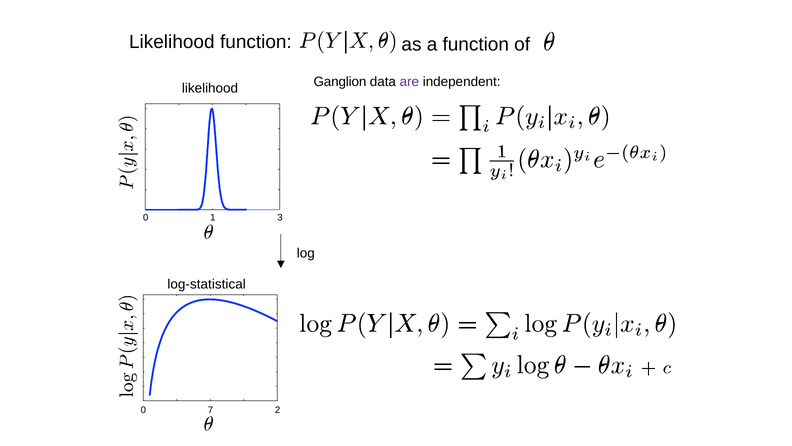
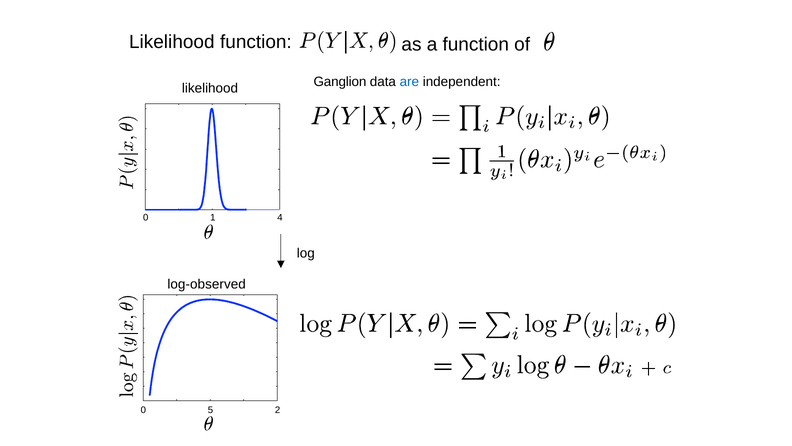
are colour: purple -> blue
3: 3 -> 4
log-statistical: log-statistical -> log-observed
7: 7 -> 5
